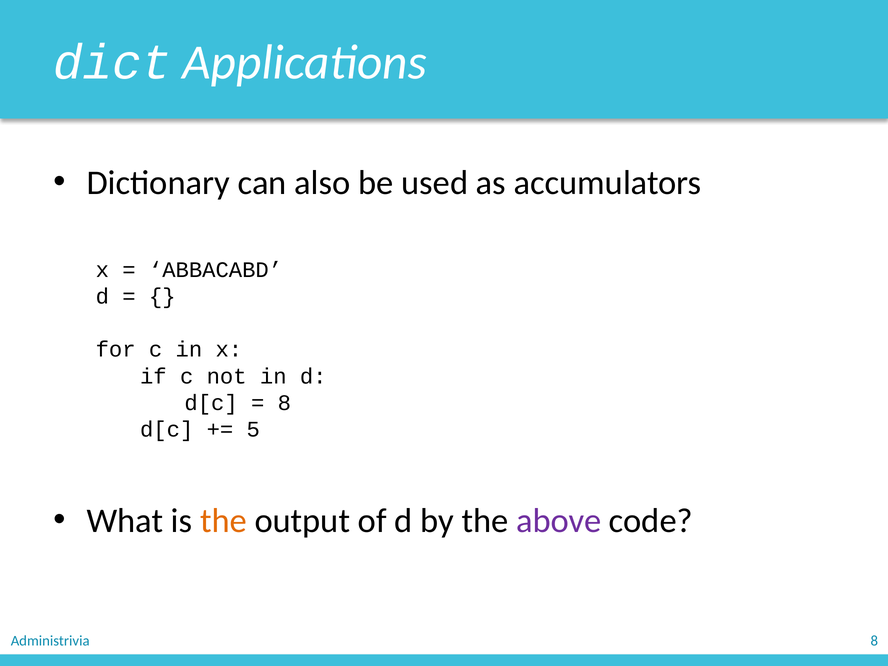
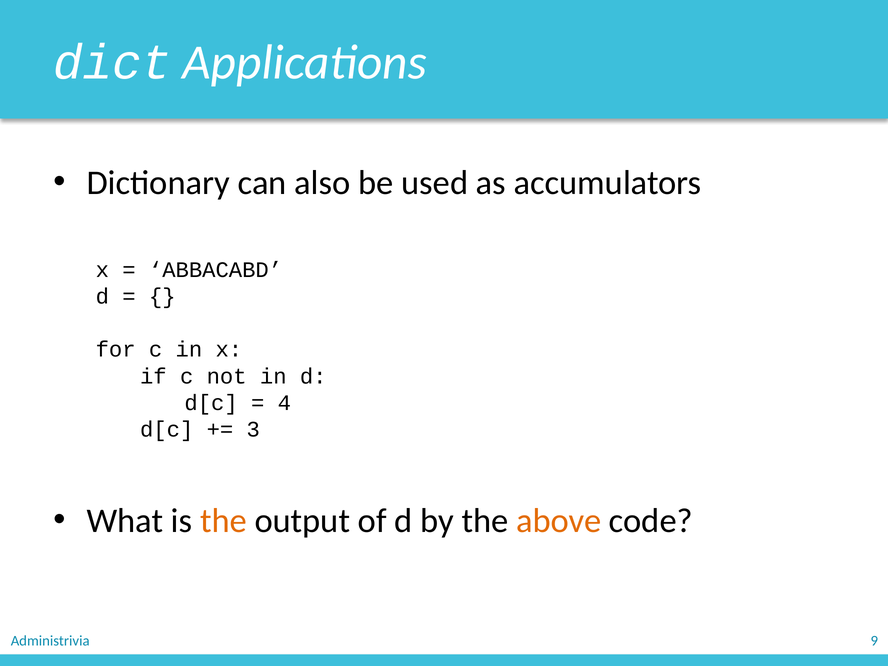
8 at (284, 403): 8 -> 4
5: 5 -> 3
above colour: purple -> orange
Administrivia 8: 8 -> 9
